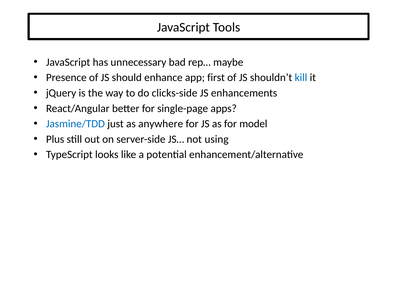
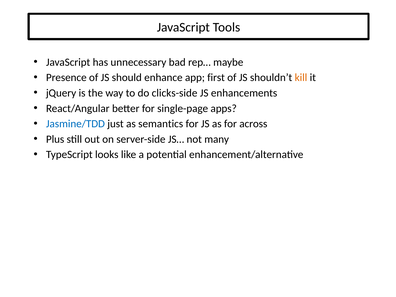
kill colour: blue -> orange
anywhere: anywhere -> semantics
model: model -> across
using: using -> many
